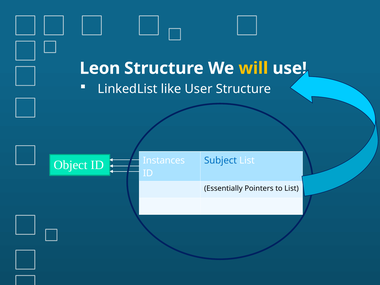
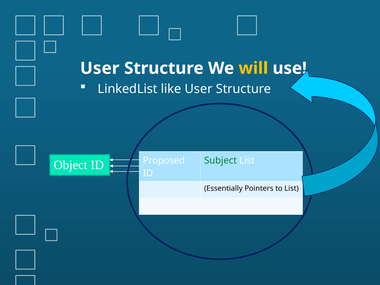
Leon at (100, 68): Leon -> User
Subject colour: blue -> green
Instances: Instances -> Proposed
